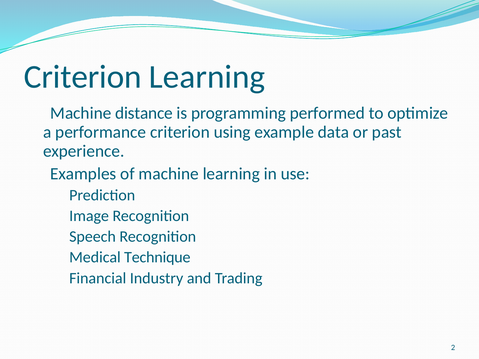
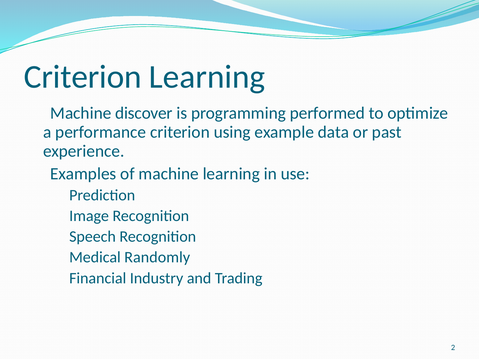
distance: distance -> discover
Technique: Technique -> Randomly
